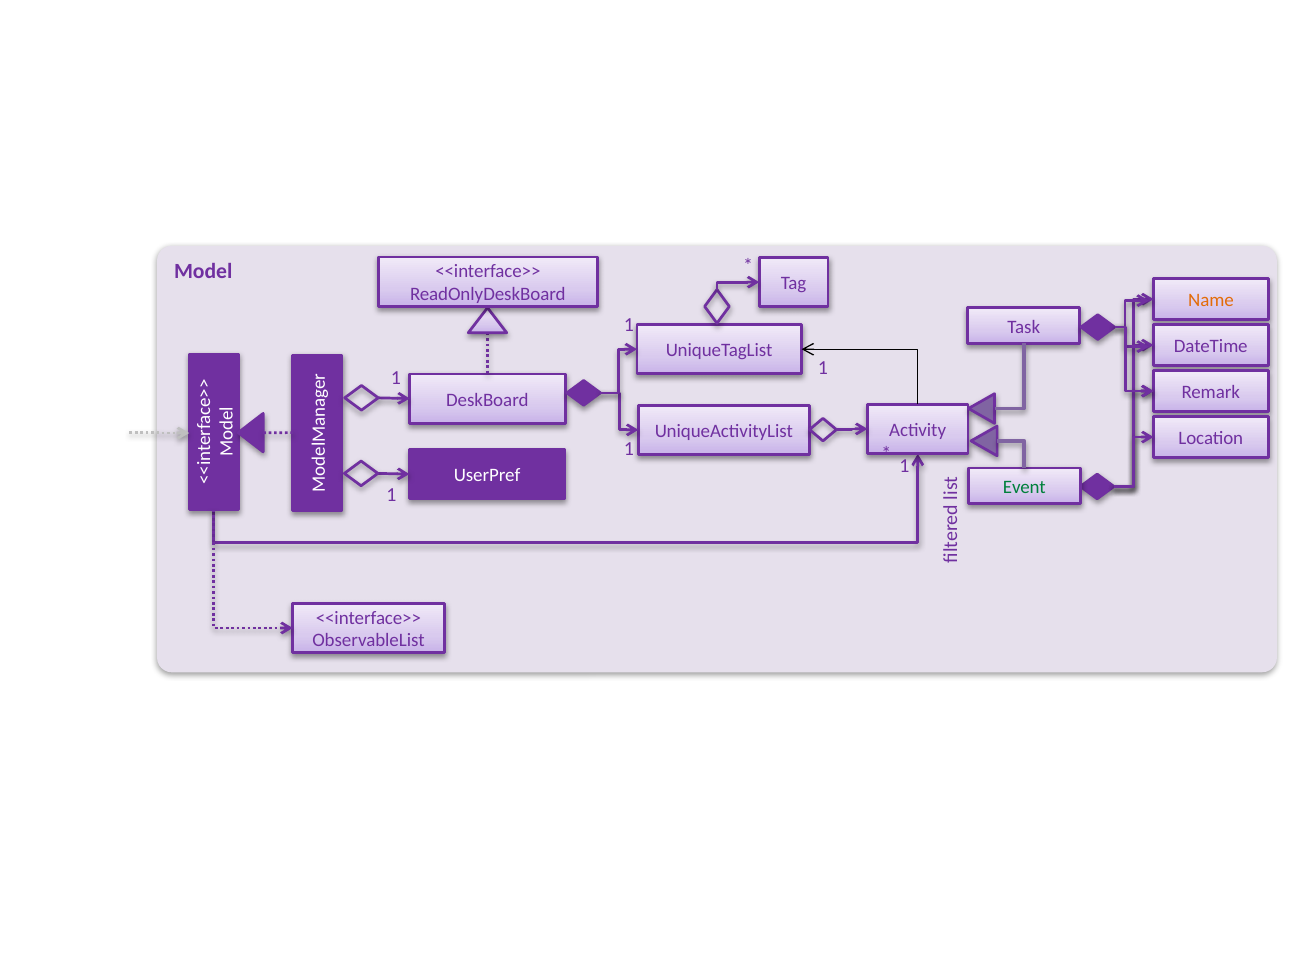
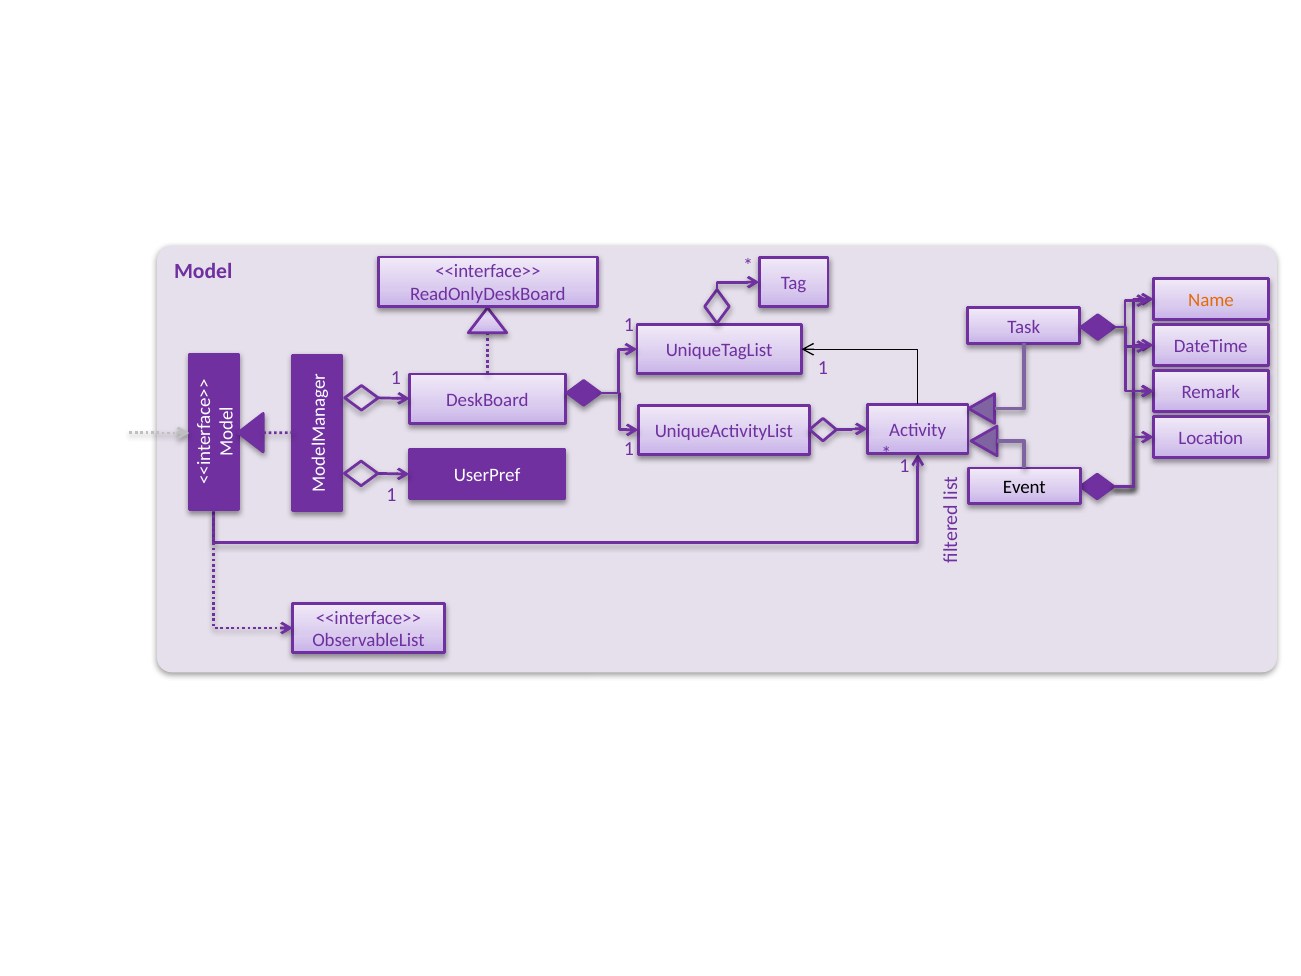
Event colour: green -> black
